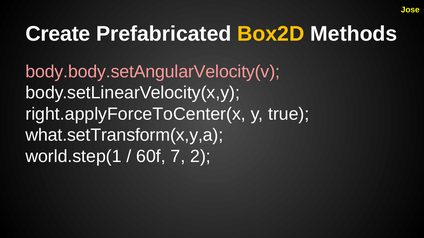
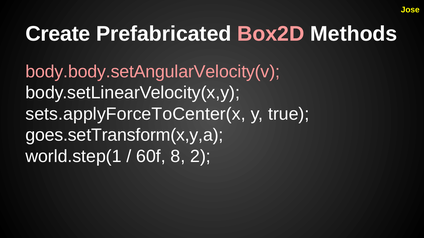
Box2D colour: yellow -> pink
right.applyForceToCenter(x: right.applyForceToCenter(x -> sets.applyForceToCenter(x
what.setTransform(x,y,a: what.setTransform(x,y,a -> goes.setTransform(x,y,a
7: 7 -> 8
